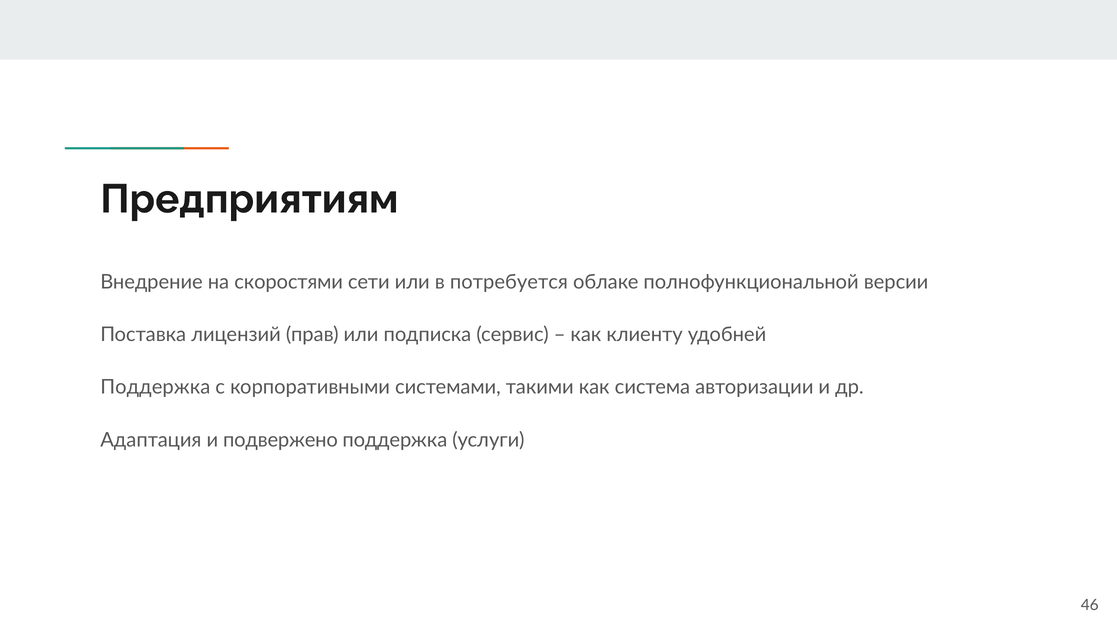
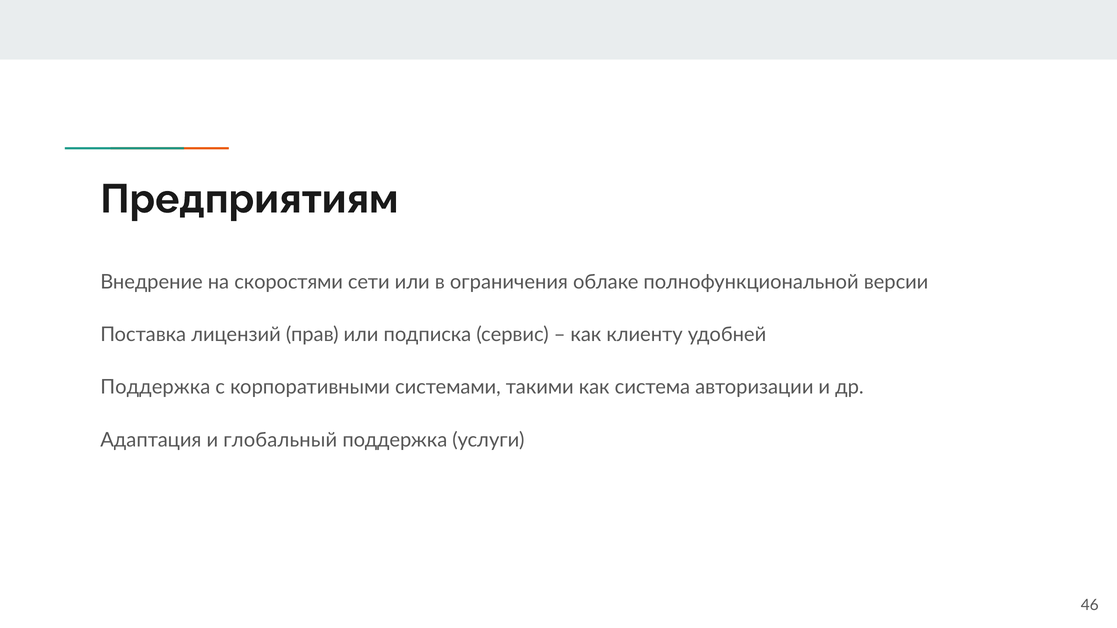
потребуется: потребуется -> ограничения
подвержено: подвержено -> глобальный
